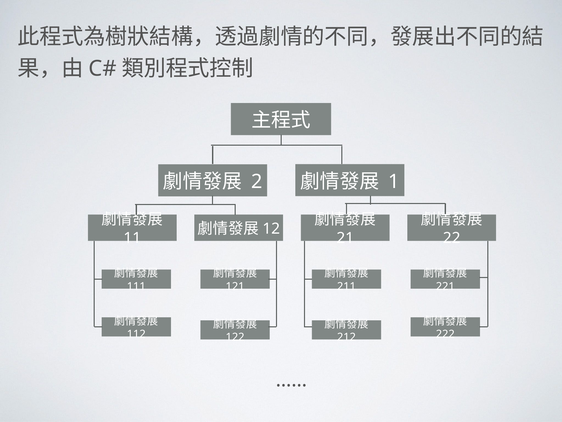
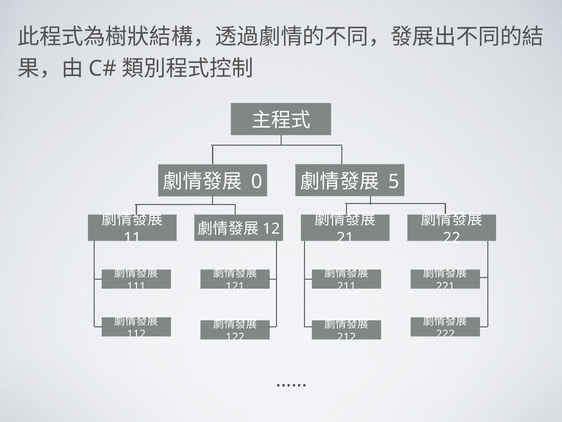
2: 2 -> 0
1: 1 -> 5
